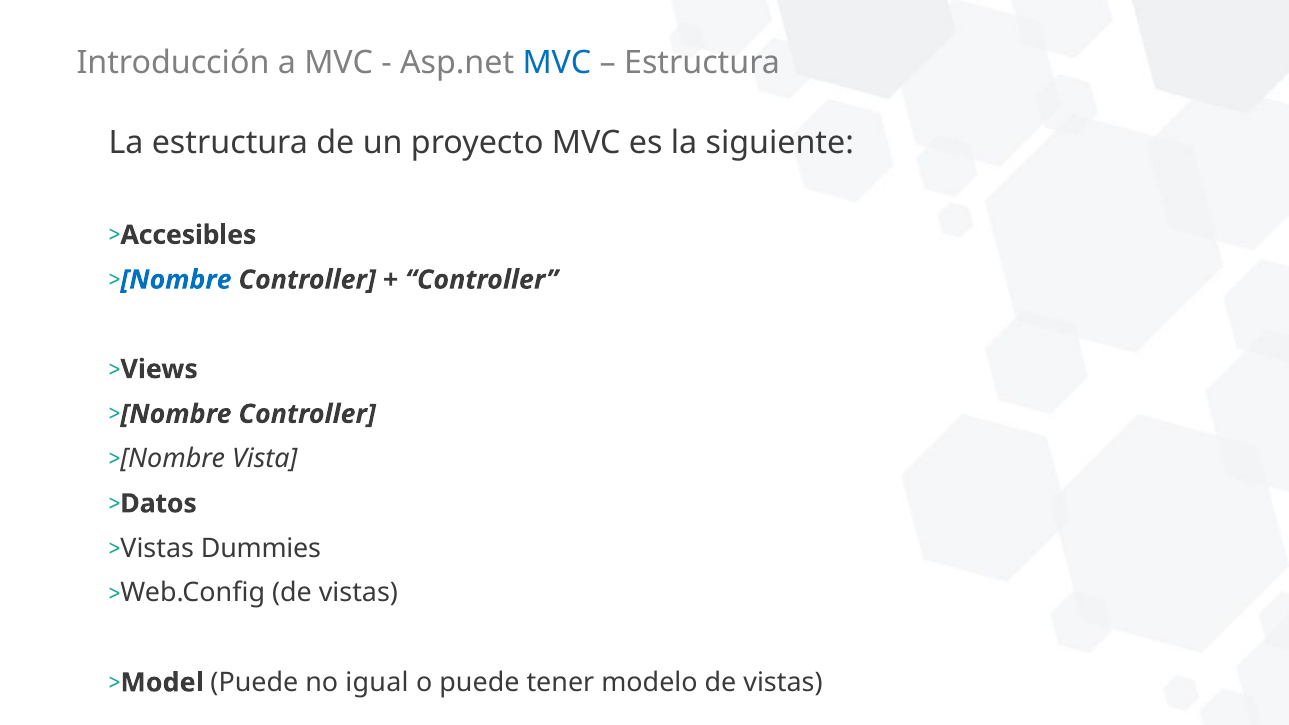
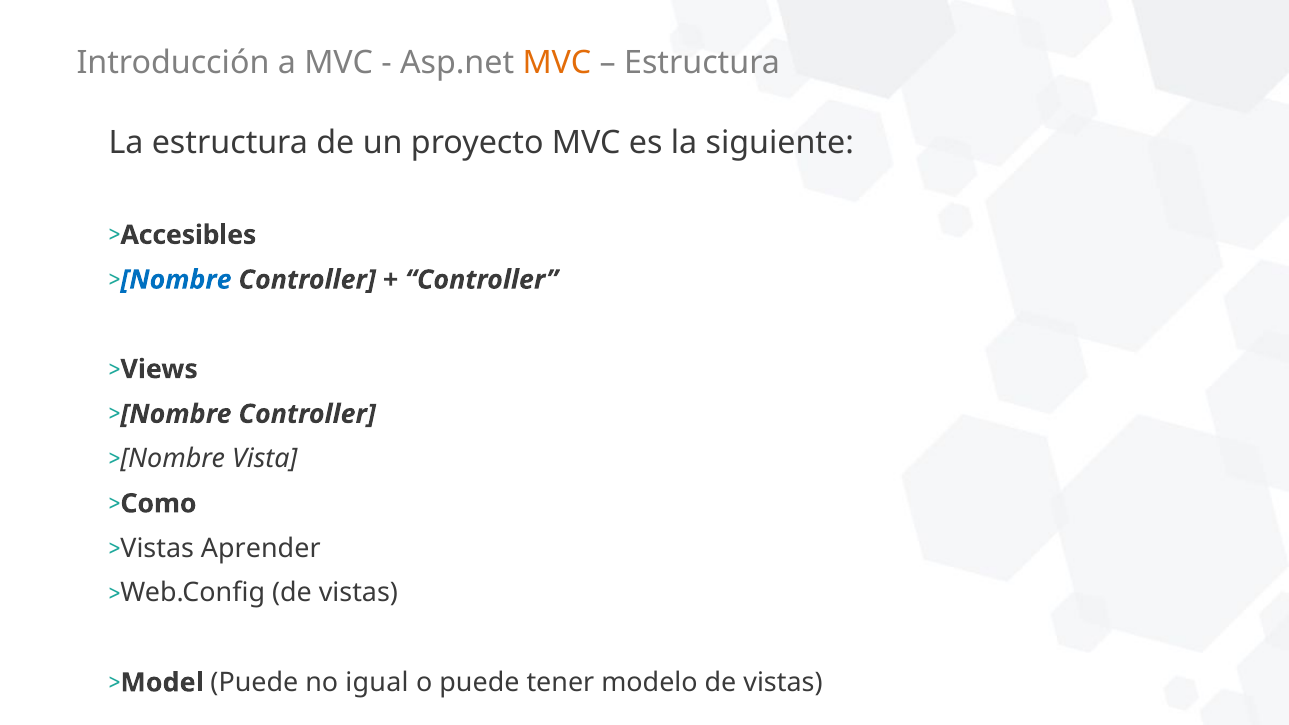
MVC at (557, 63) colour: blue -> orange
Datos: Datos -> Como
Dummies: Dummies -> Aprender
